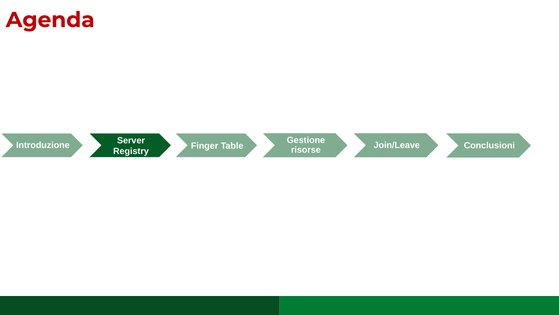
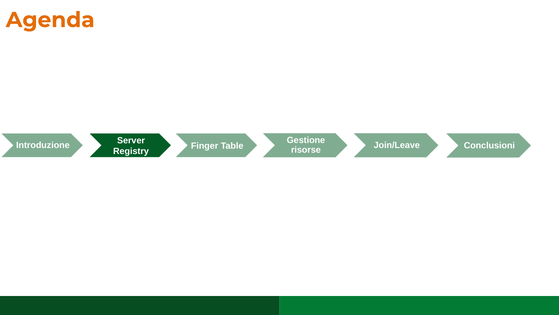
Agenda colour: red -> orange
